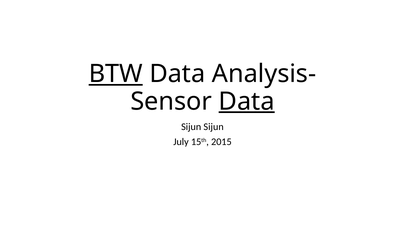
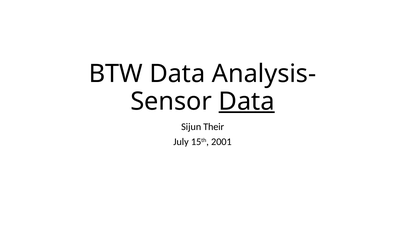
BTW underline: present -> none
Sijun Sijun: Sijun -> Their
2015: 2015 -> 2001
